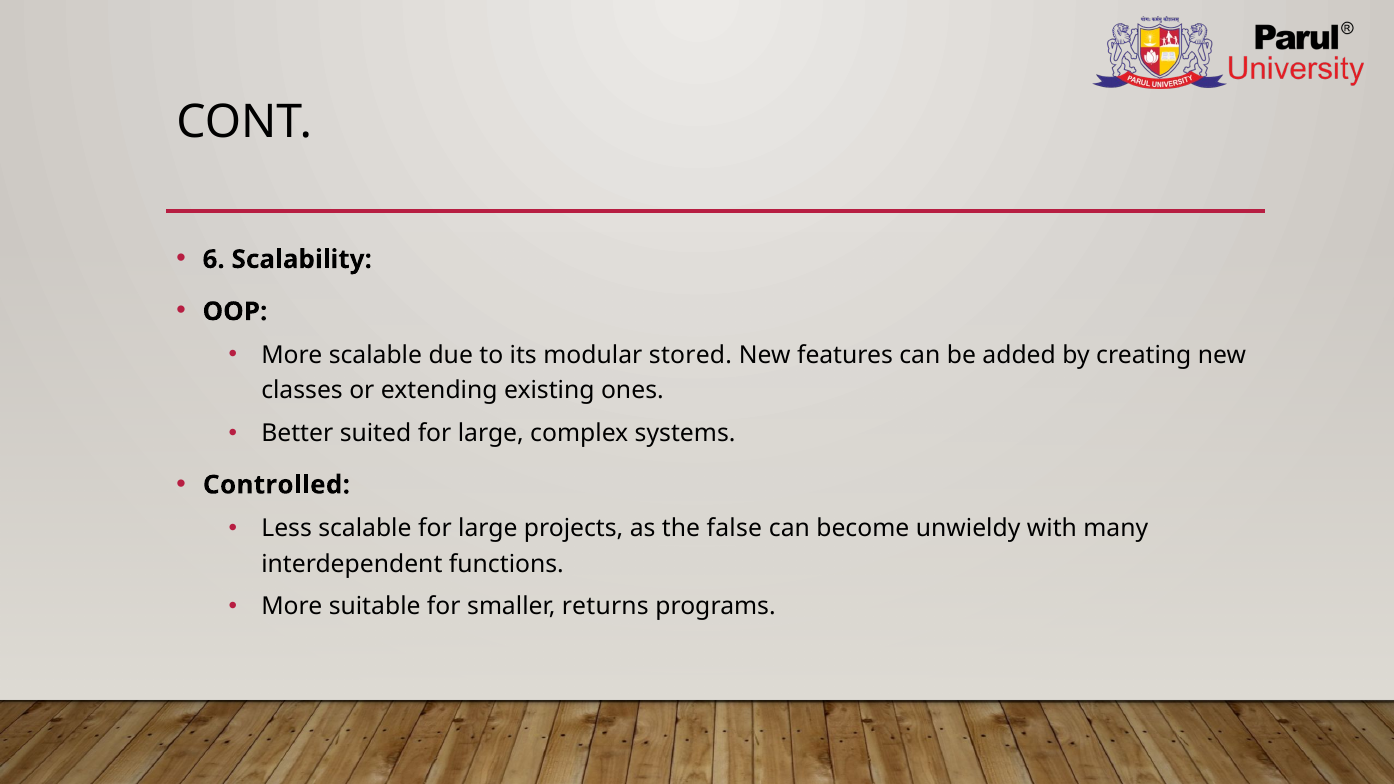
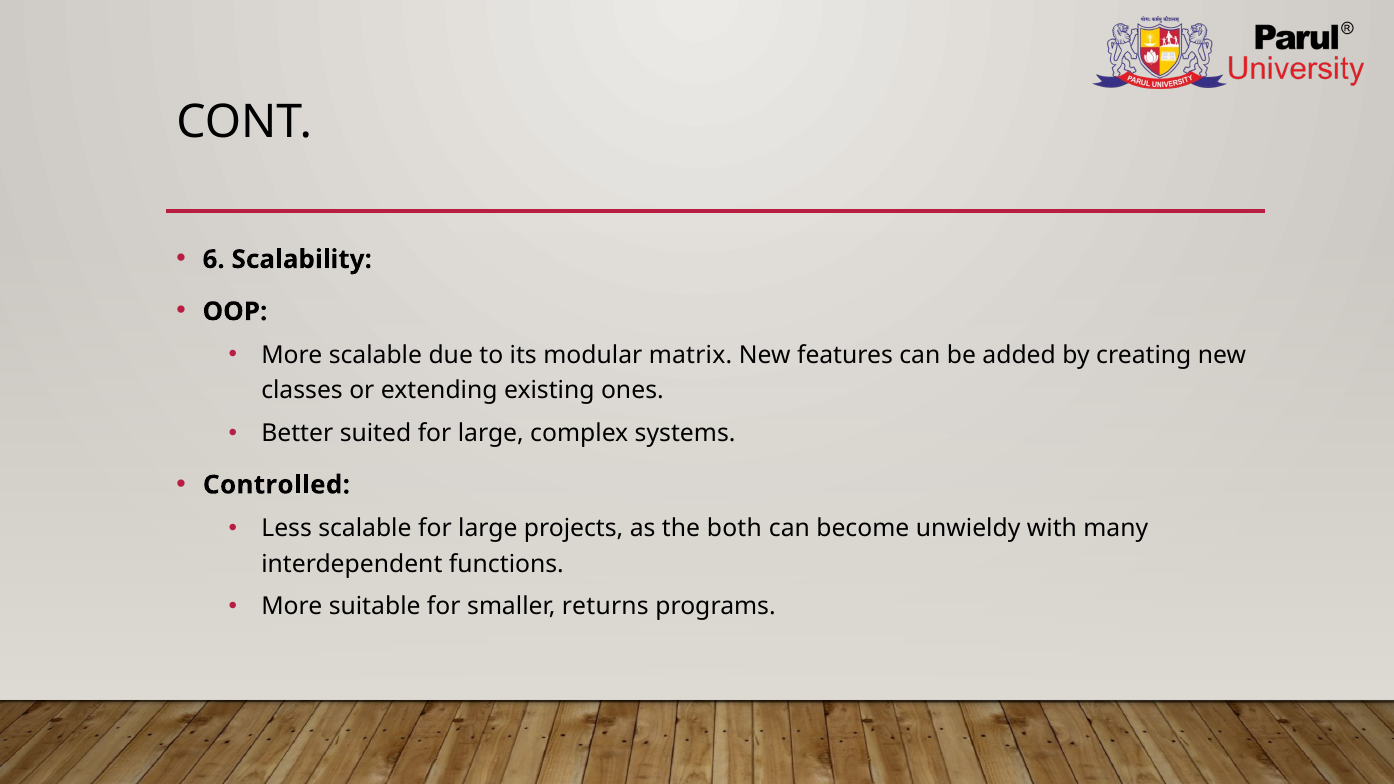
stored: stored -> matrix
false: false -> both
